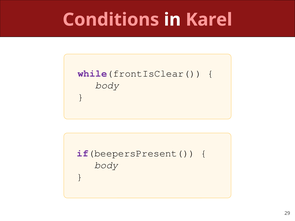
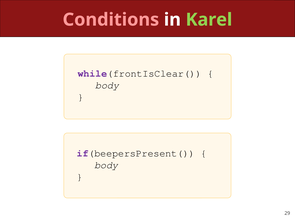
Karel colour: pink -> light green
